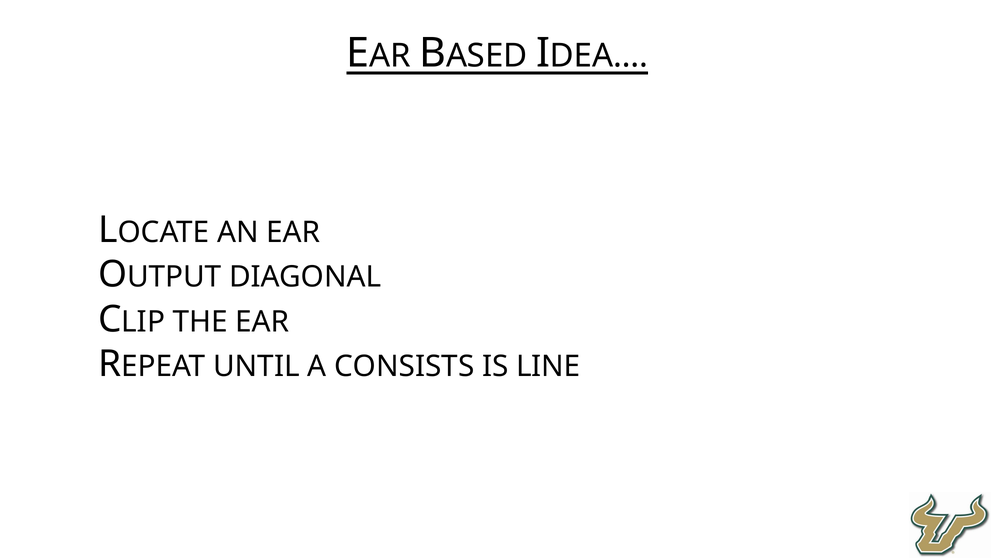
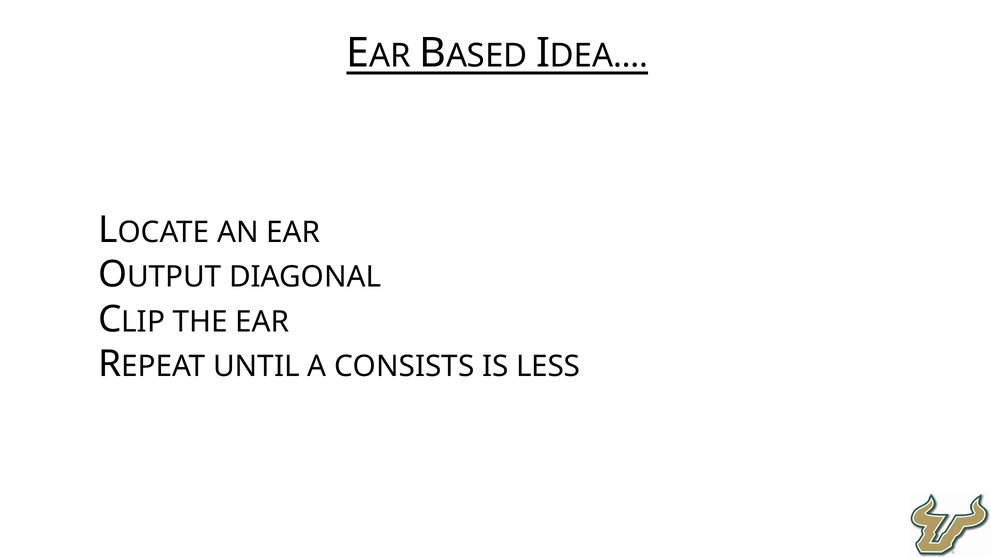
LINE: LINE -> LESS
